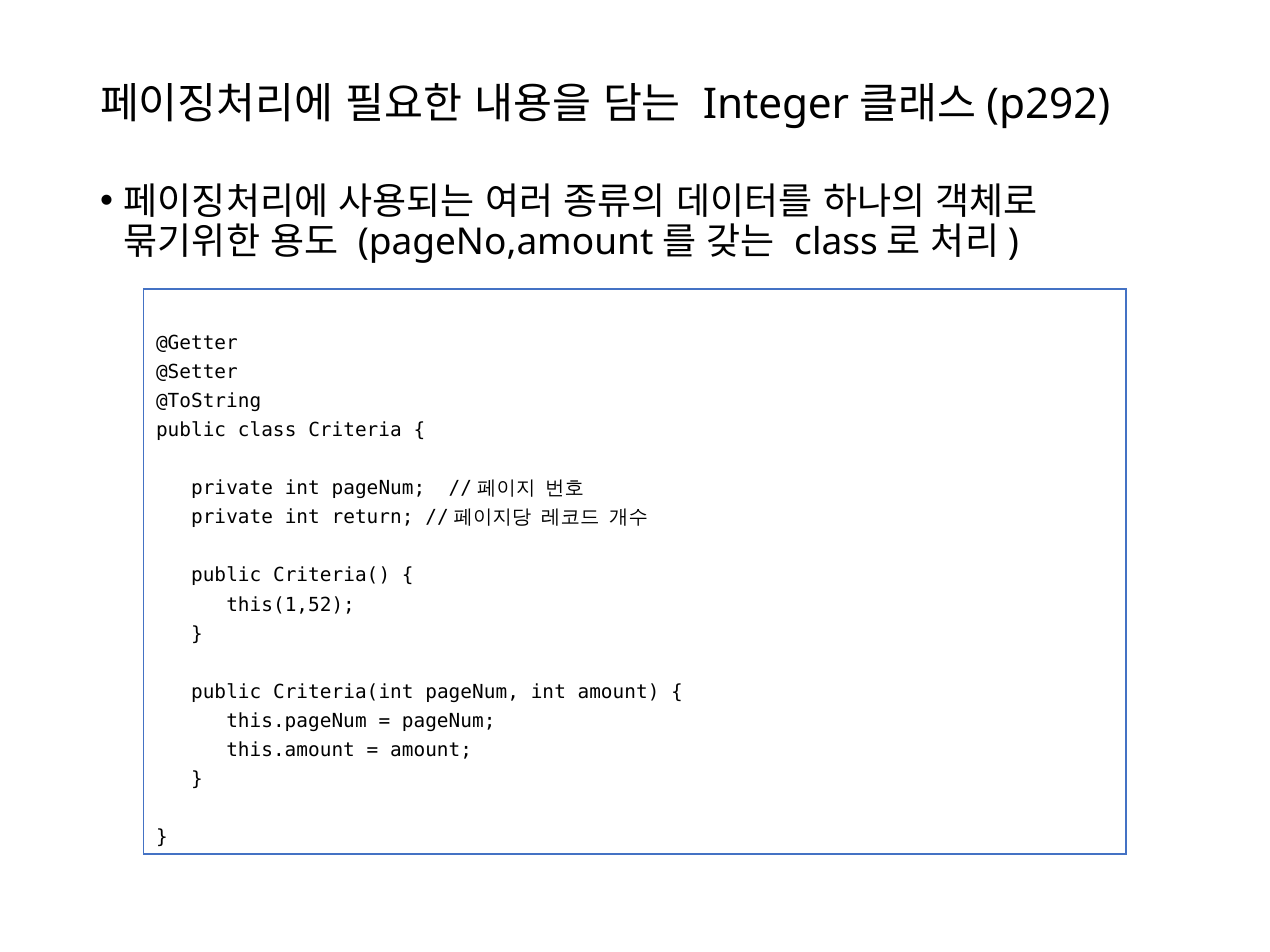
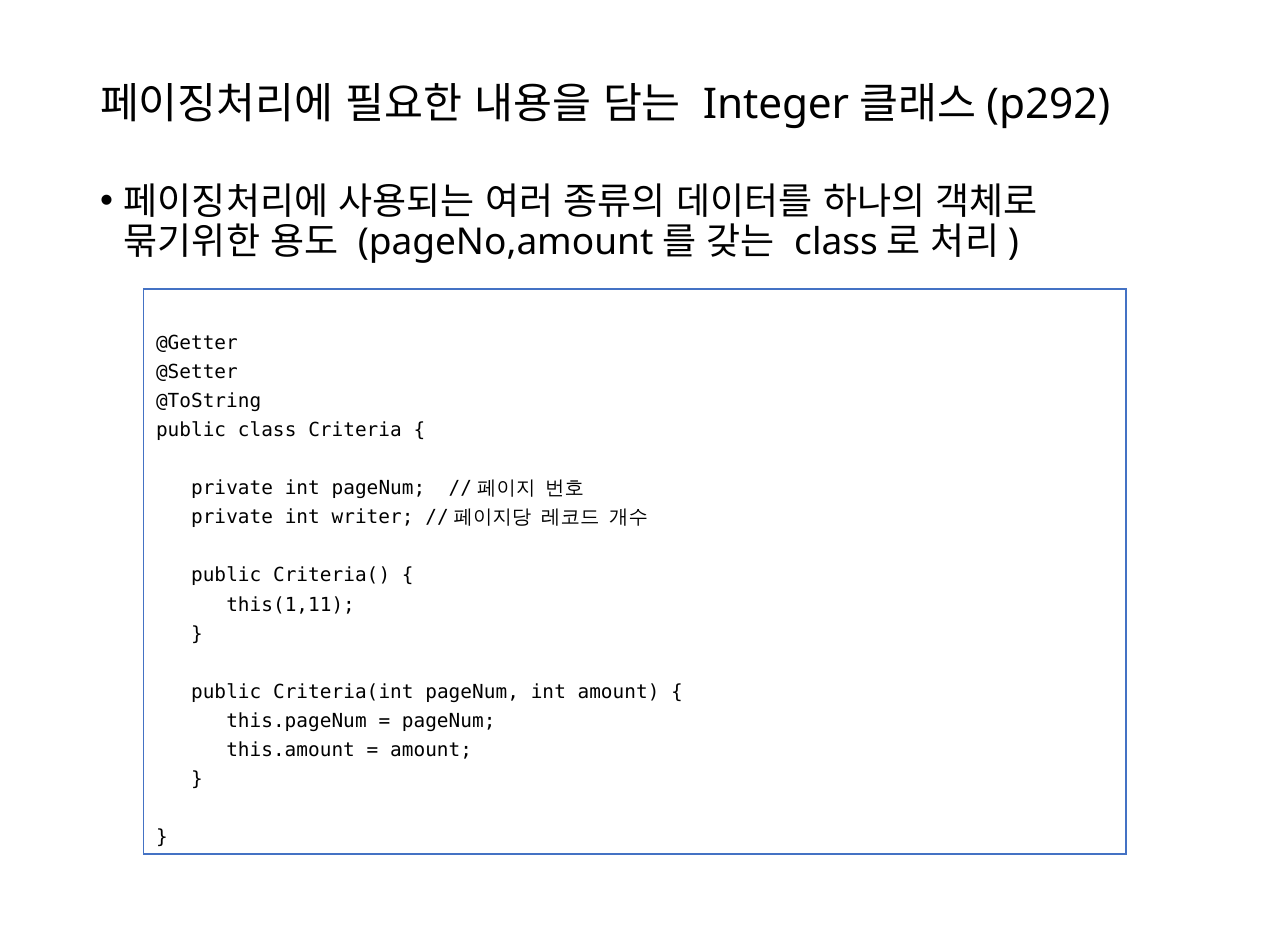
return: return -> writer
this(1,52: this(1,52 -> this(1,11
